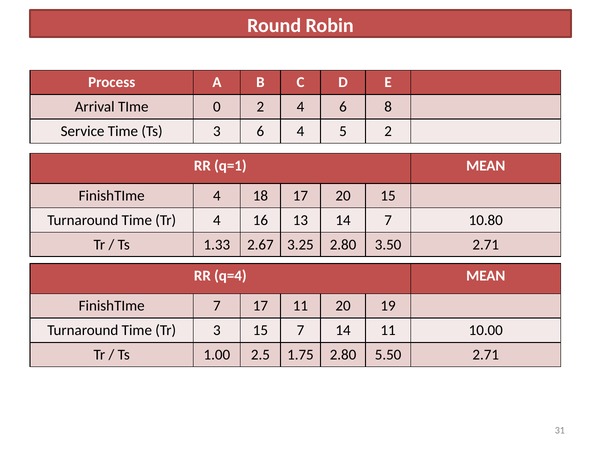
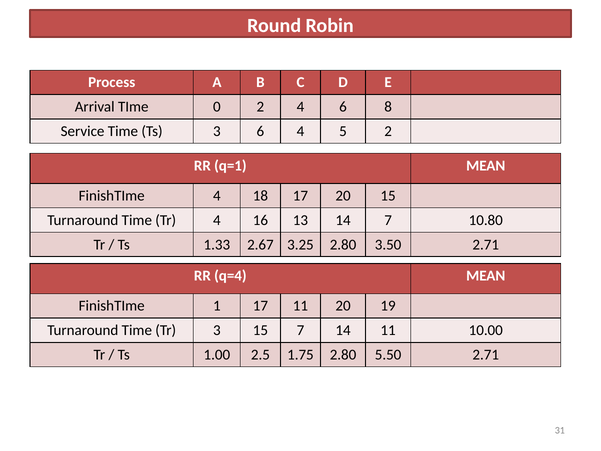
FinishTIme 7: 7 -> 1
